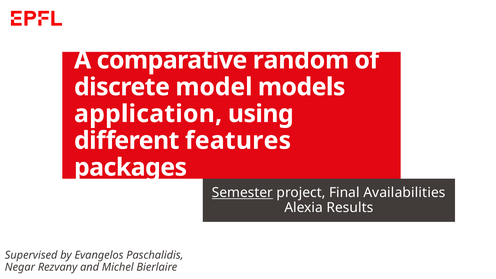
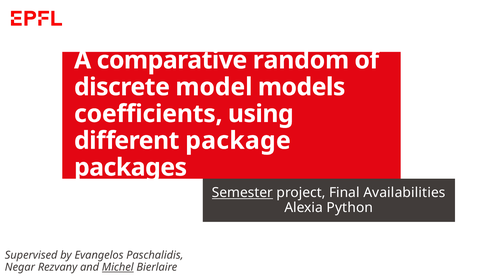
application: application -> coefficients
features: features -> package
Results: Results -> Python
Michel underline: none -> present
